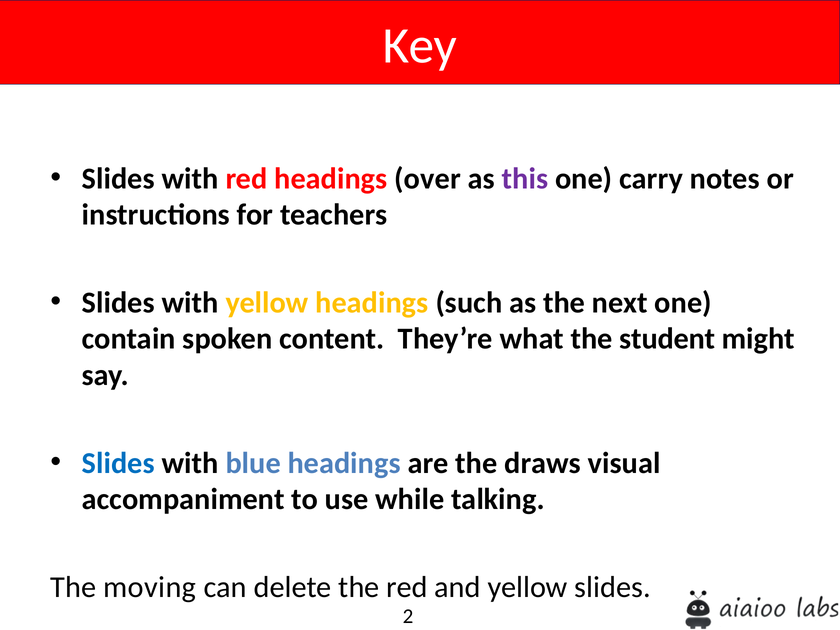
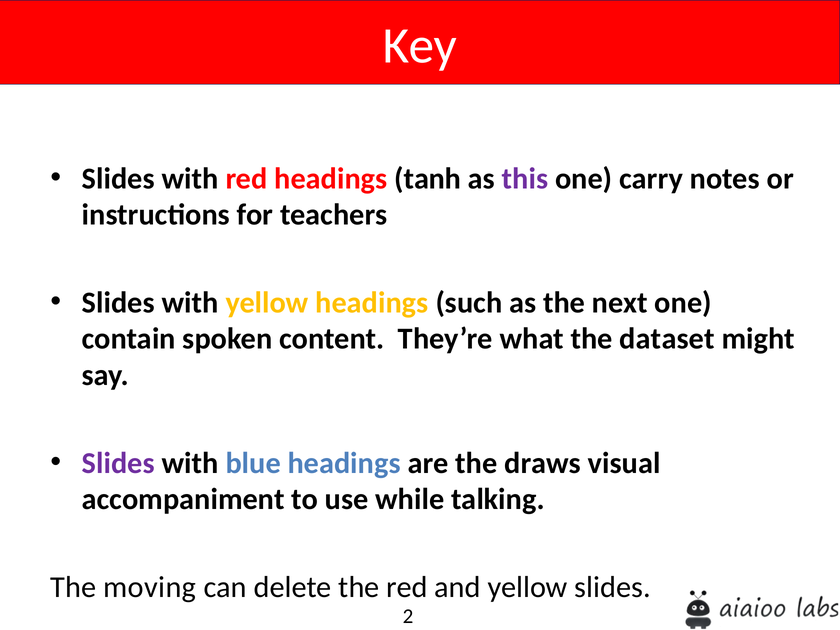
over: over -> tanh
student: student -> dataset
Slides at (118, 463) colour: blue -> purple
